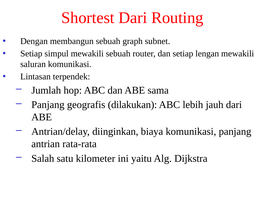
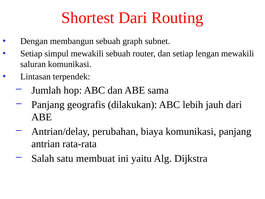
diinginkan: diinginkan -> perubahan
kilometer: kilometer -> membuat
